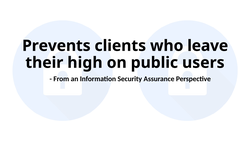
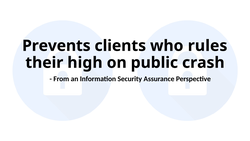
leave: leave -> rules
users: users -> crash
